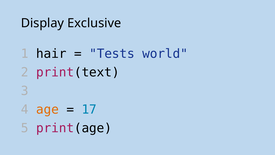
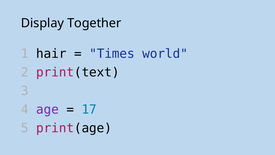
Exclusive: Exclusive -> Together
Tests: Tests -> Times
age colour: orange -> purple
